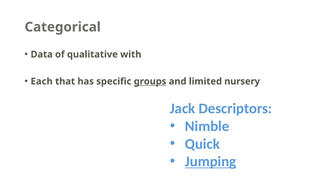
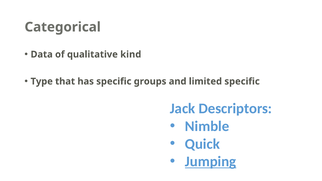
with: with -> kind
Each: Each -> Type
groups underline: present -> none
limited nursery: nursery -> specific
